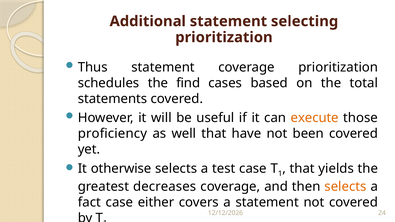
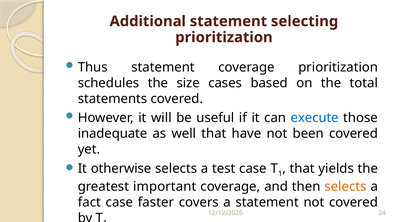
find: find -> size
execute colour: orange -> blue
proficiency: proficiency -> inadequate
decreases: decreases -> important
either: either -> faster
